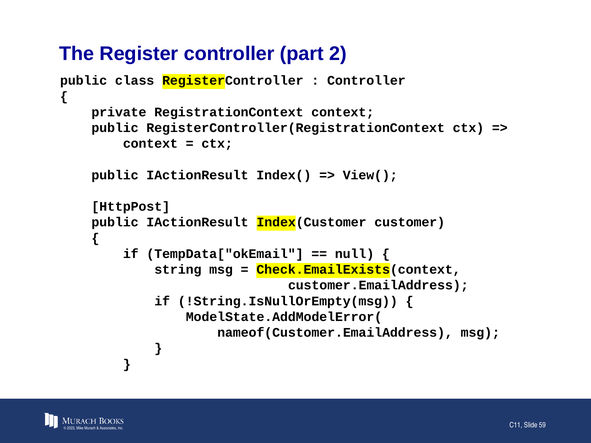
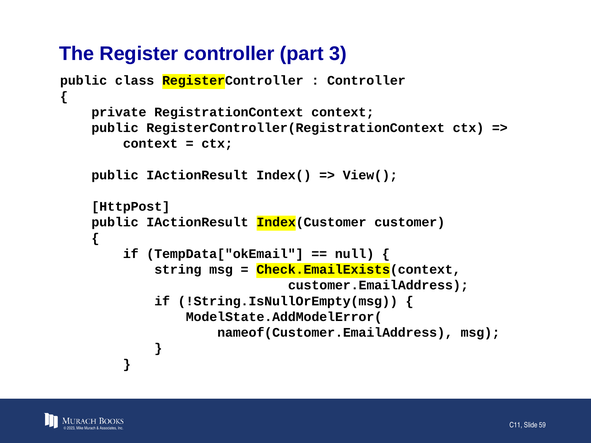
2: 2 -> 3
